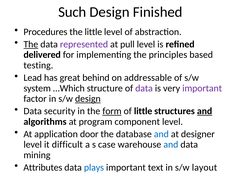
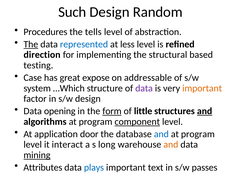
Finished: Finished -> Random
the little: little -> tells
represented colour: purple -> blue
pull: pull -> less
delivered: delivered -> direction
principles: principles -> structural
Lead: Lead -> Case
behind: behind -> expose
important at (202, 88) colour: purple -> orange
design at (88, 99) underline: present -> none
security: security -> opening
component underline: none -> present
designer at (198, 134): designer -> program
difficult: difficult -> interact
case: case -> long
and at (171, 144) colour: blue -> orange
mining underline: none -> present
layout: layout -> passes
